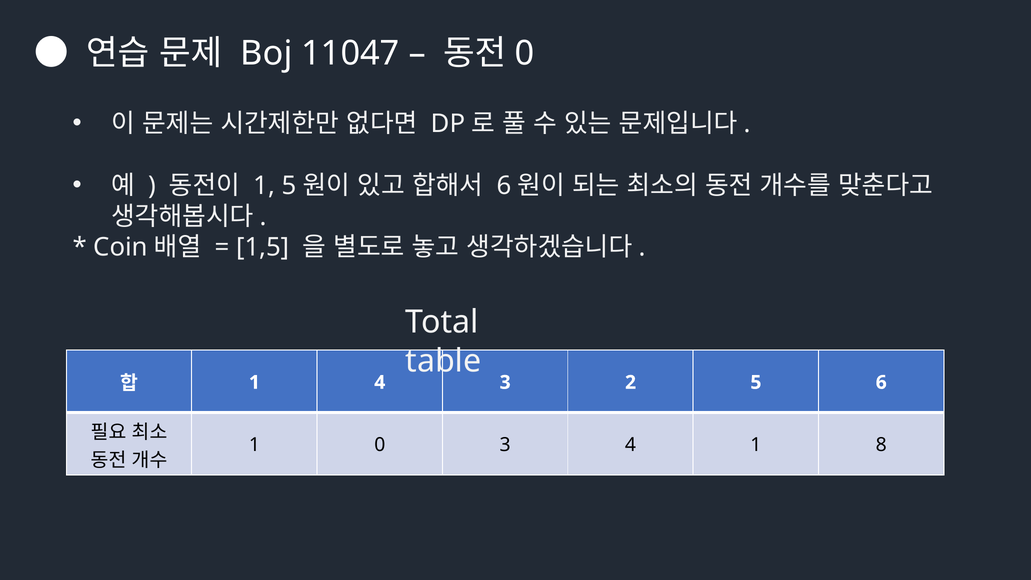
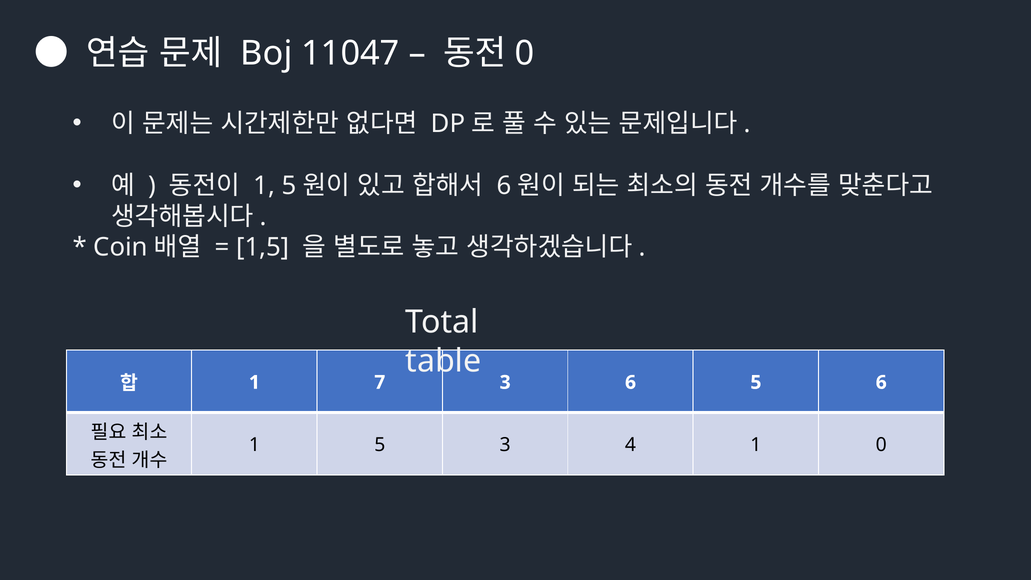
1 4: 4 -> 7
3 2: 2 -> 6
0 at (380, 445): 0 -> 5
1 8: 8 -> 0
